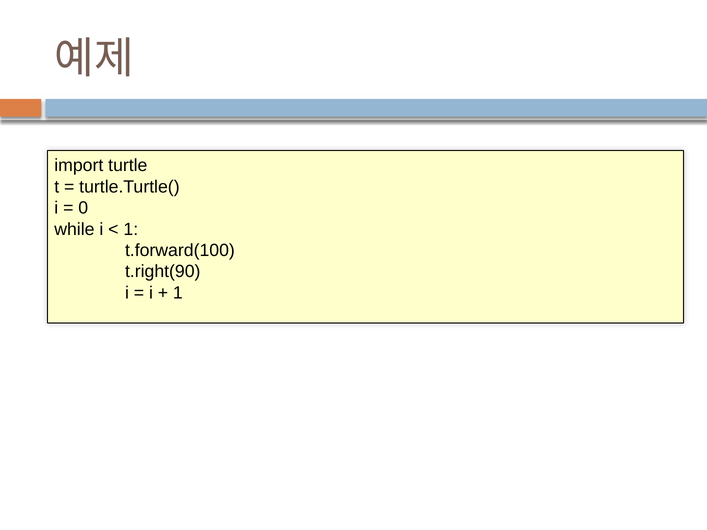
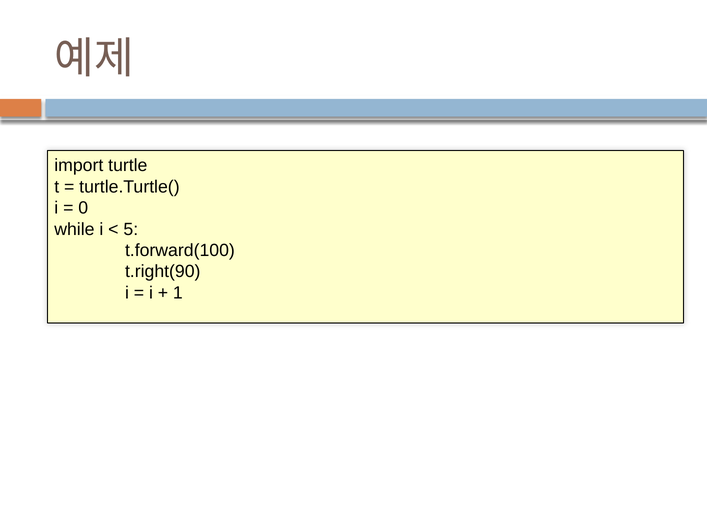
1 at (131, 229): 1 -> 5
